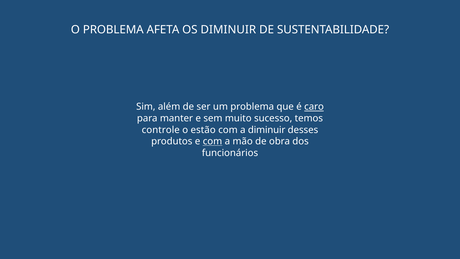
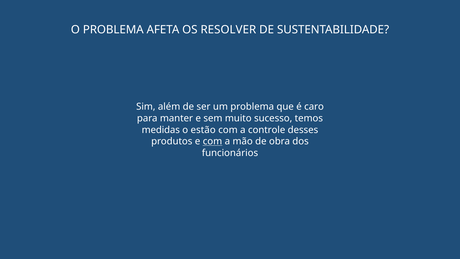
OS DIMINUIR: DIMINUIR -> RESOLVER
caro underline: present -> none
controle: controle -> medidas
a diminuir: diminuir -> controle
